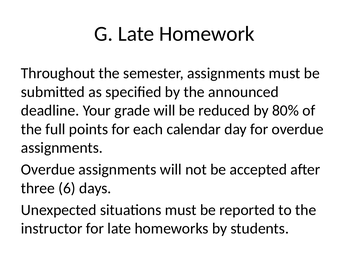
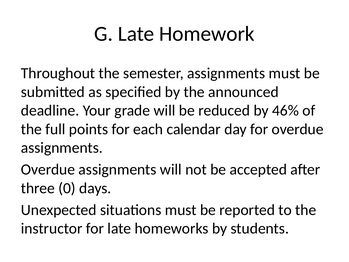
80%: 80% -> 46%
6: 6 -> 0
